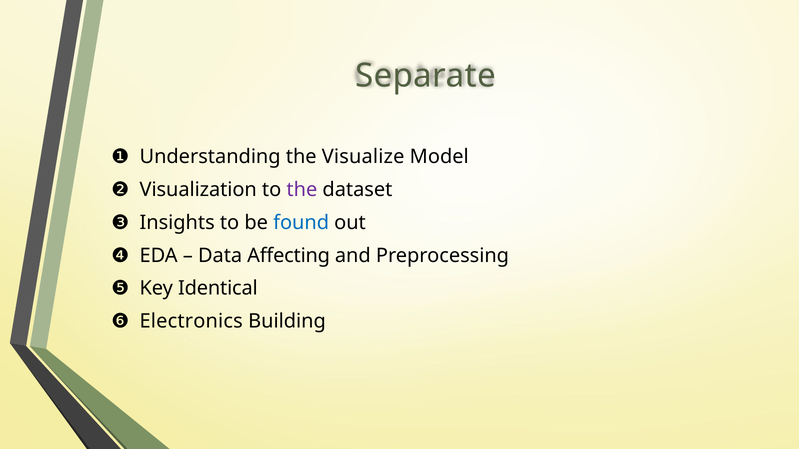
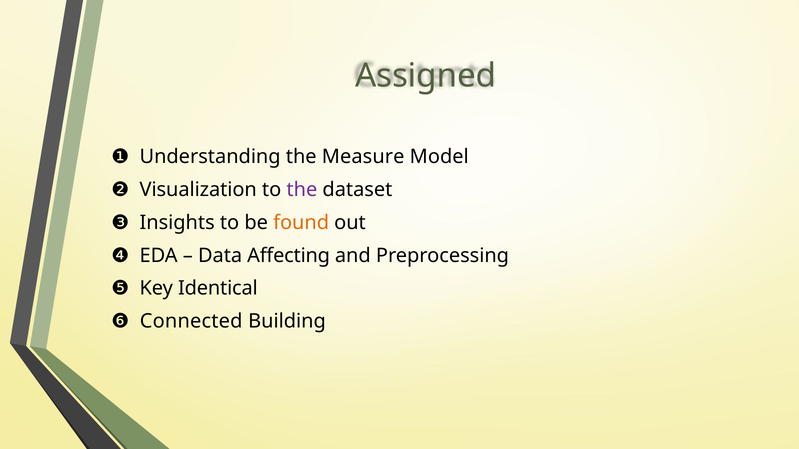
Separate: Separate -> Assigned
Visualize: Visualize -> Measure
found colour: blue -> orange
Electronics: Electronics -> Connected
